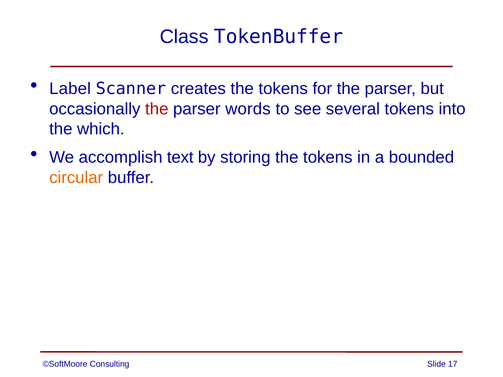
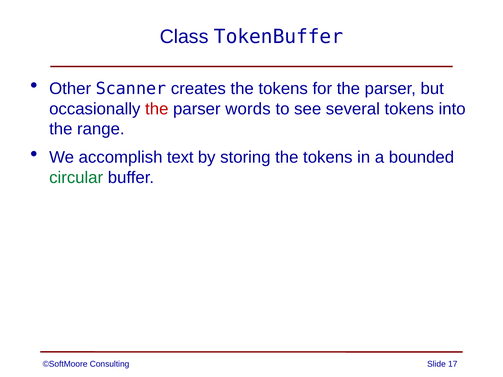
Label: Label -> Other
which: which -> range
circular colour: orange -> green
